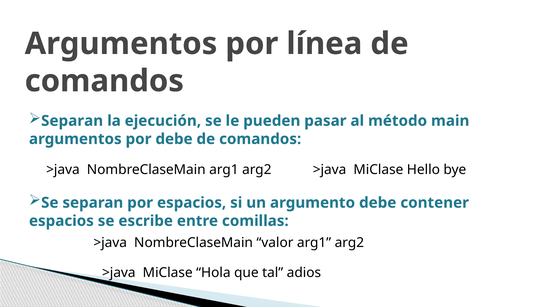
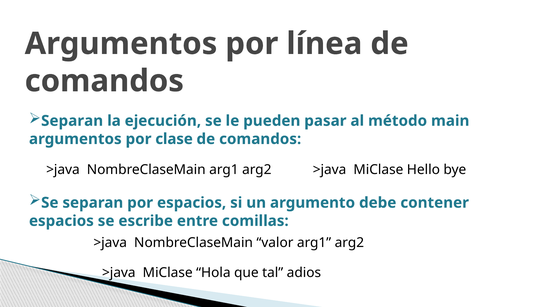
por debe: debe -> clase
